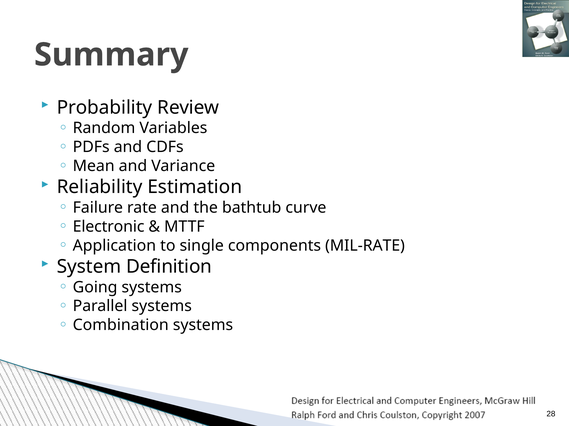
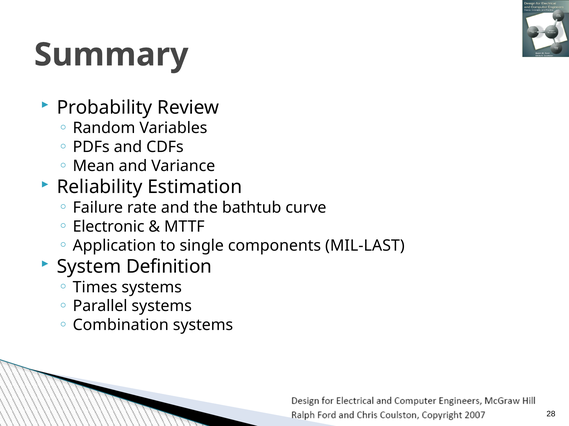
MIL-RATE: MIL-RATE -> MIL-LAST
Going: Going -> Times
